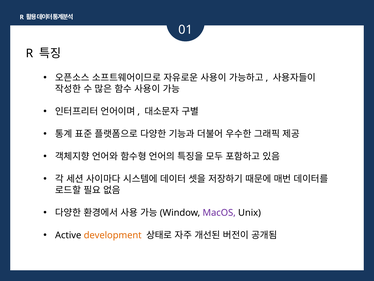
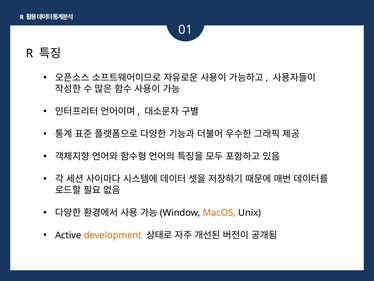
MacOS colour: purple -> orange
